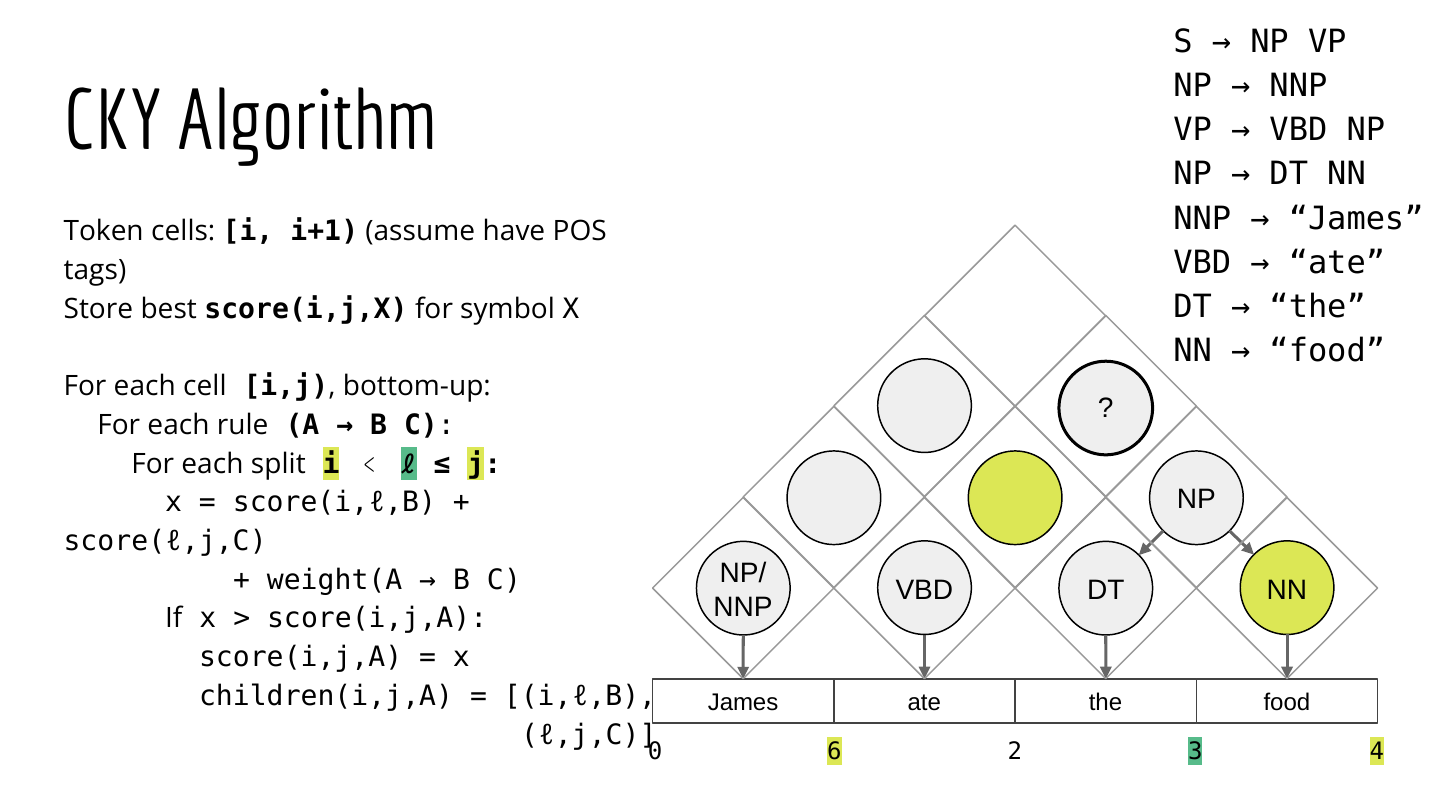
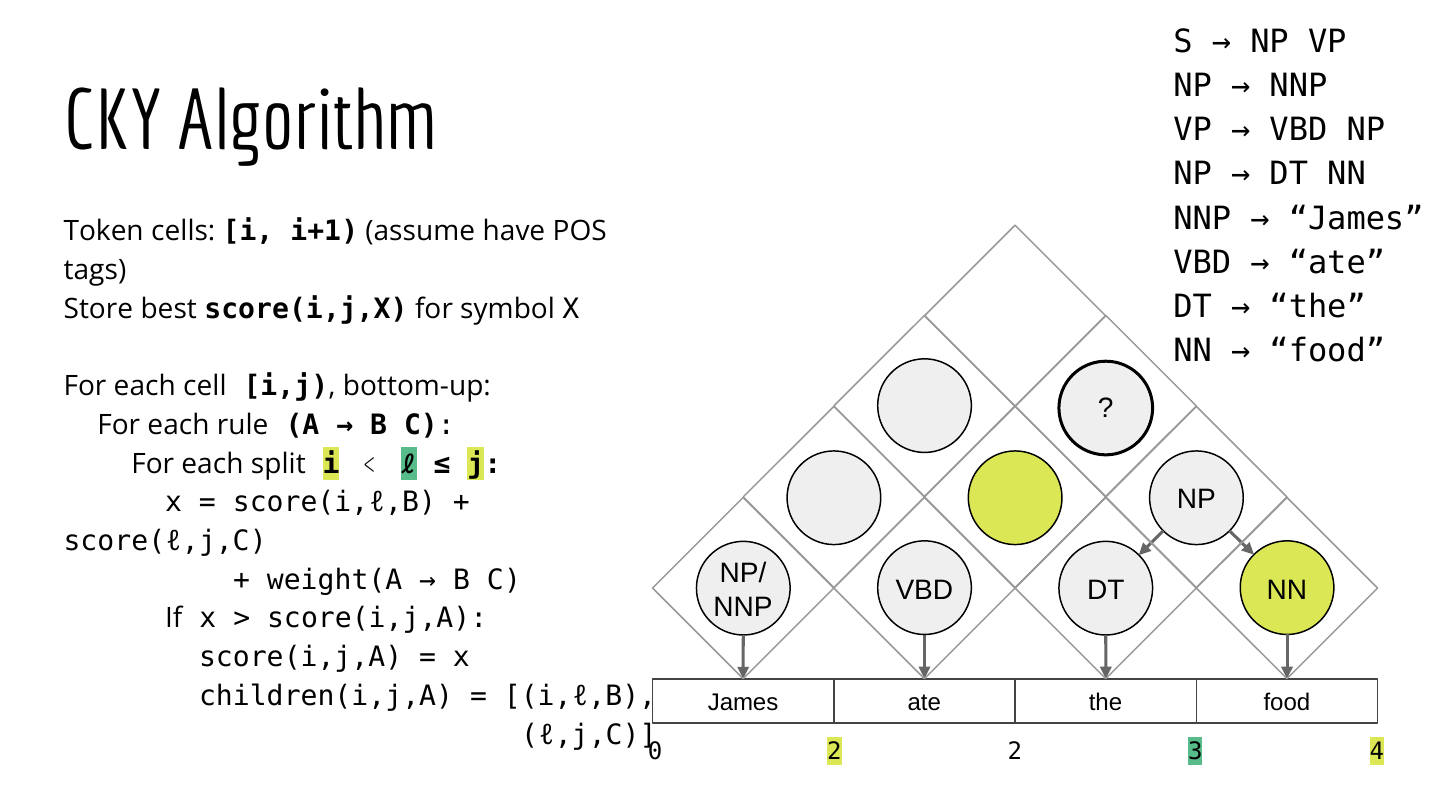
0 6: 6 -> 2
